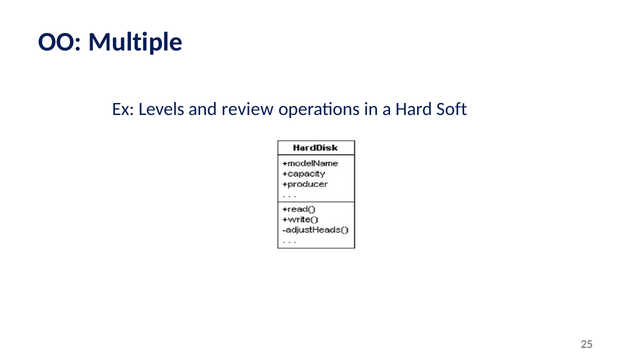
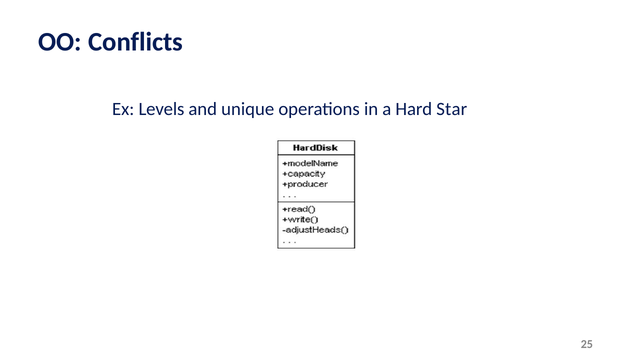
Multiple: Multiple -> Conflicts
review: review -> unique
Soft: Soft -> Star
